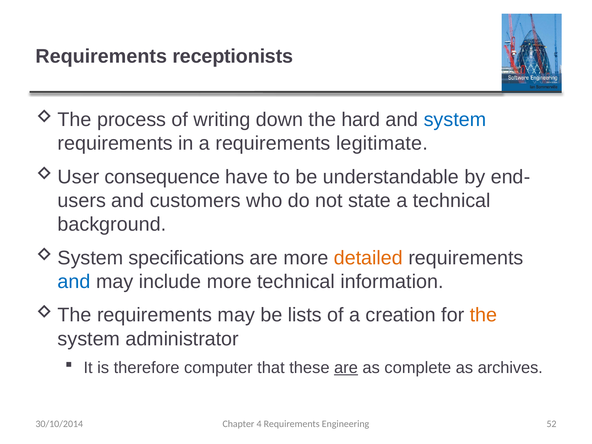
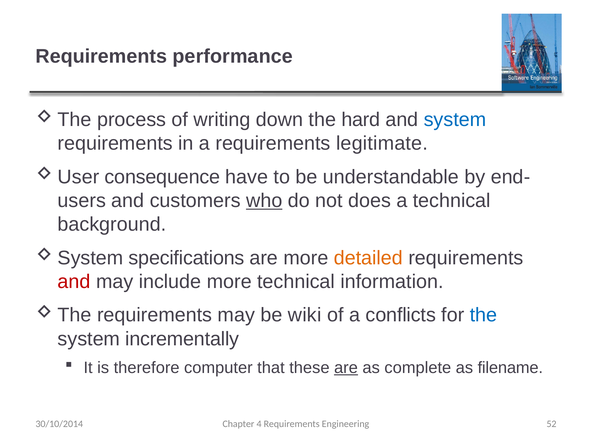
receptionists: receptionists -> performance
who underline: none -> present
state: state -> does
and at (74, 282) colour: blue -> red
lists: lists -> wiki
creation: creation -> conflicts
the at (483, 315) colour: orange -> blue
administrator: administrator -> incrementally
archives: archives -> filename
